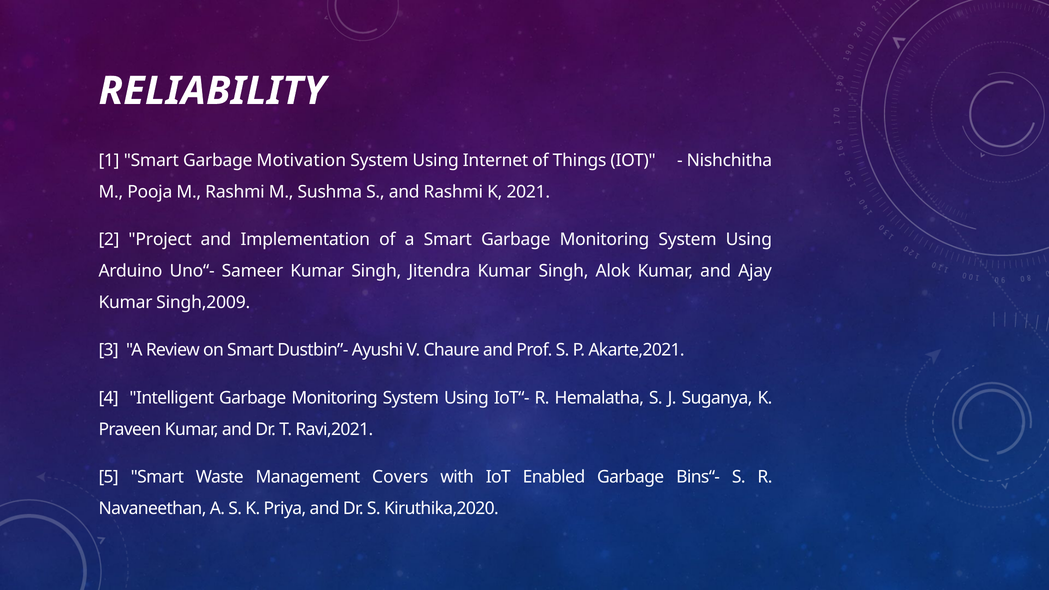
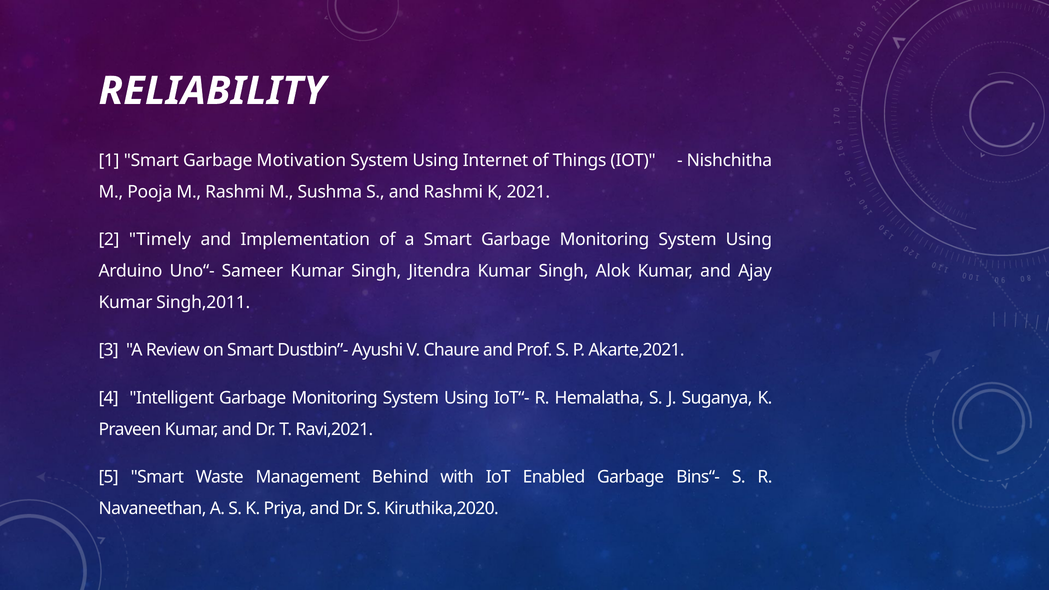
Project: Project -> Timely
Singh,2009: Singh,2009 -> Singh,2011
Covers: Covers -> Behind
